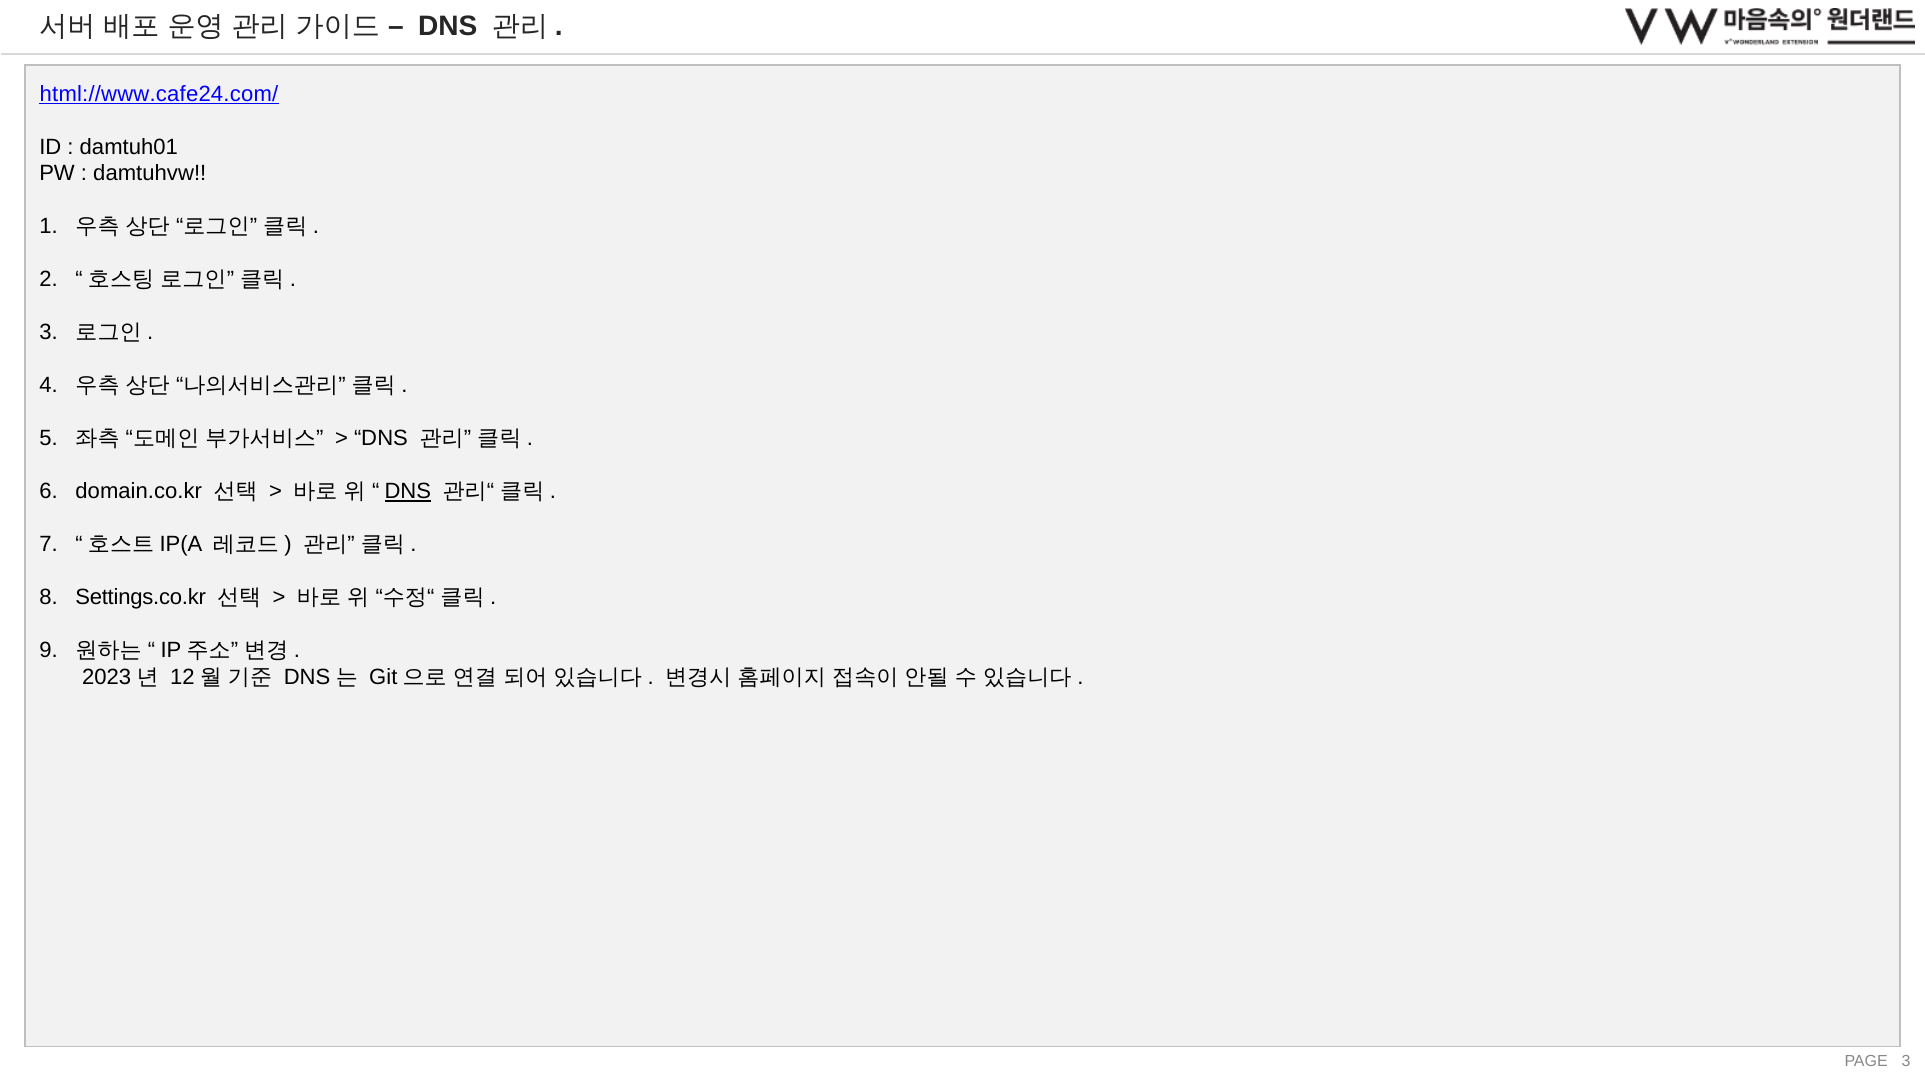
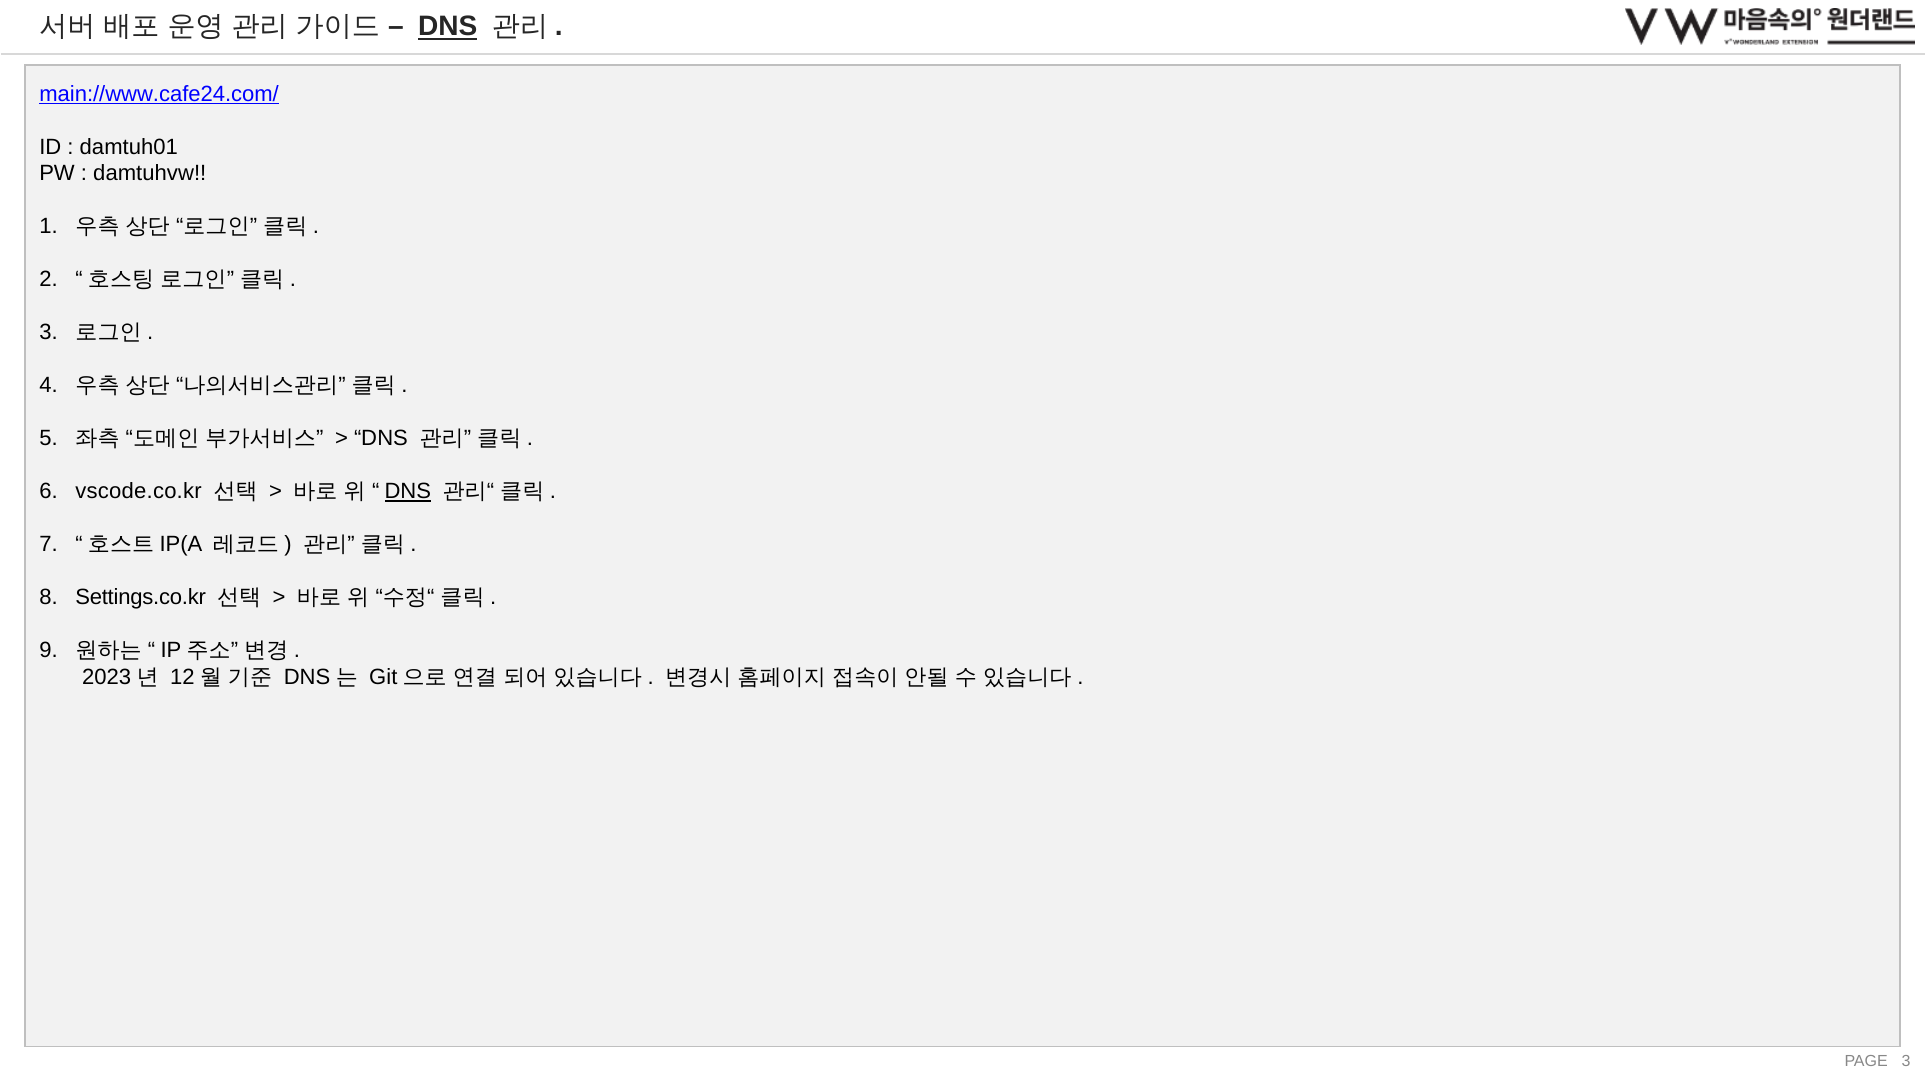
DNS at (448, 27) underline: none -> present
html://www.cafe24.com/: html://www.cafe24.com/ -> main://www.cafe24.com/
domain.co.kr: domain.co.kr -> vscode.co.kr
